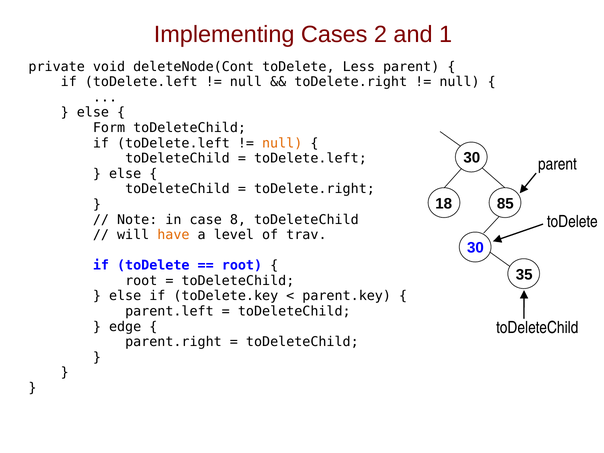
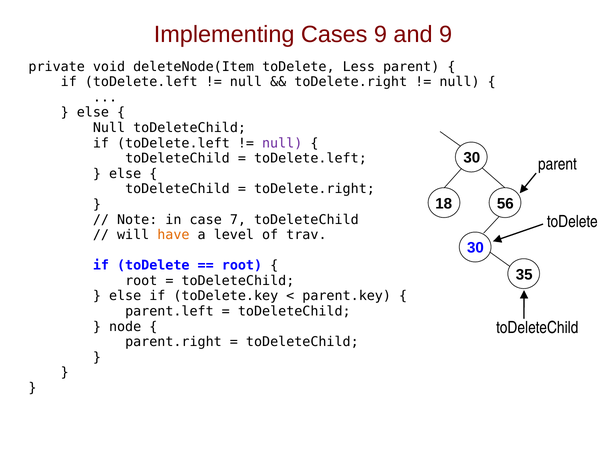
Cases 2: 2 -> 9
and 1: 1 -> 9
deleteNode(Cont: deleteNode(Cont -> deleteNode(Item
Form at (109, 128): Form -> Null
null at (282, 143) colour: orange -> purple
85: 85 -> 56
8: 8 -> 7
edge: edge -> node
